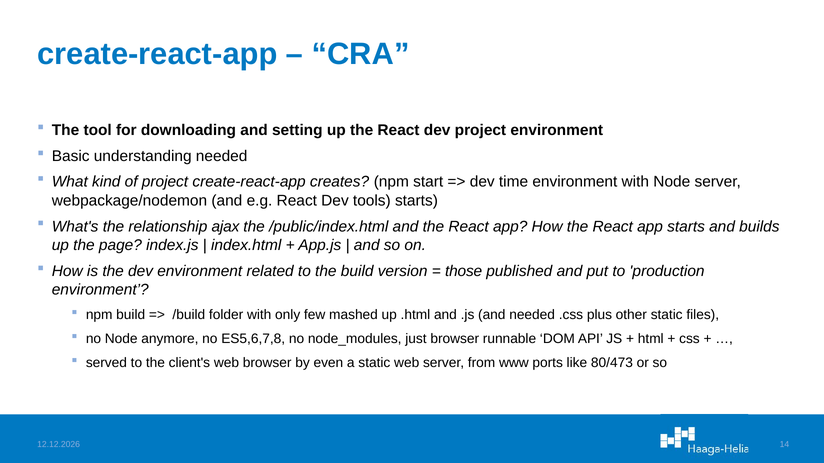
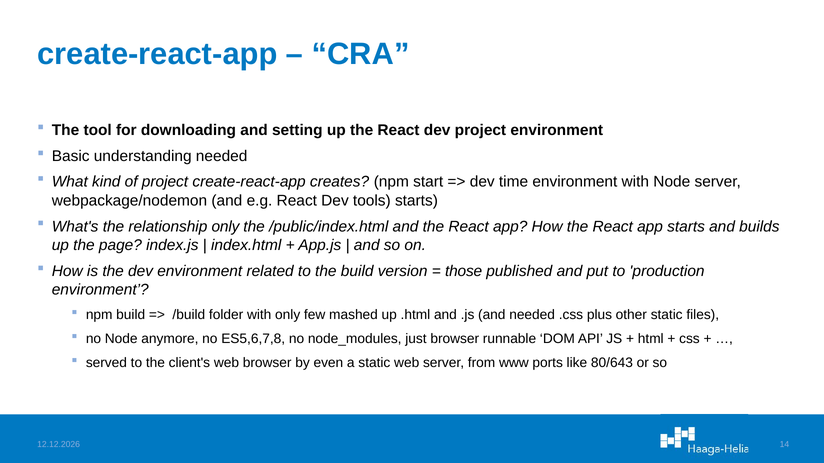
relationship ajax: ajax -> only
80/473: 80/473 -> 80/643
